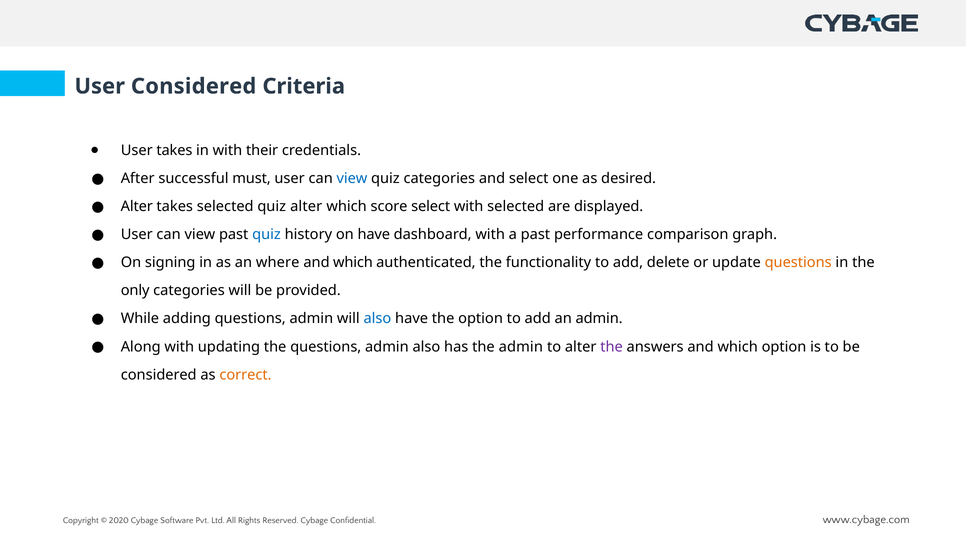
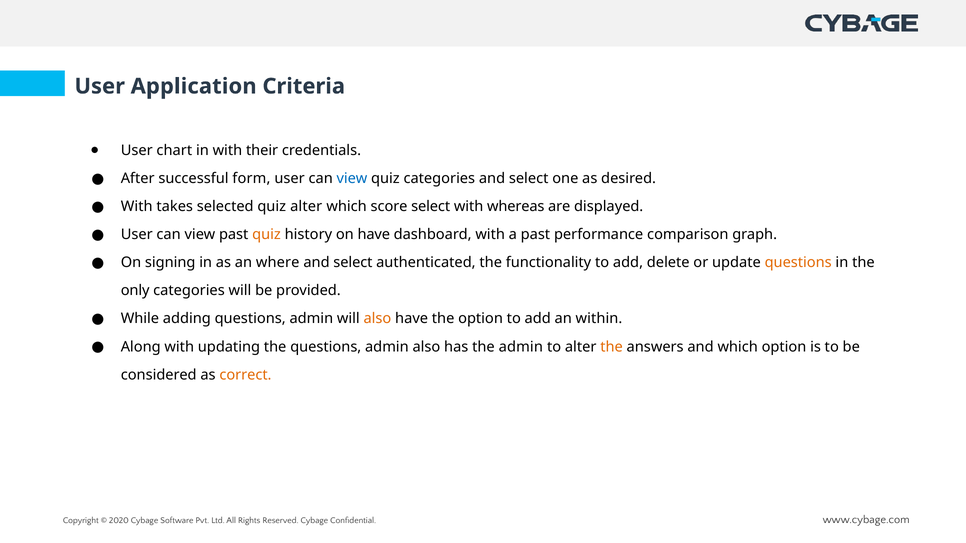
User Considered: Considered -> Application
User takes: takes -> chart
must: must -> form
Alter at (137, 207): Alter -> With
with selected: selected -> whereas
quiz at (267, 235) colour: blue -> orange
which at (353, 263): which -> select
also at (377, 319) colour: blue -> orange
an admin: admin -> within
the at (612, 347) colour: purple -> orange
